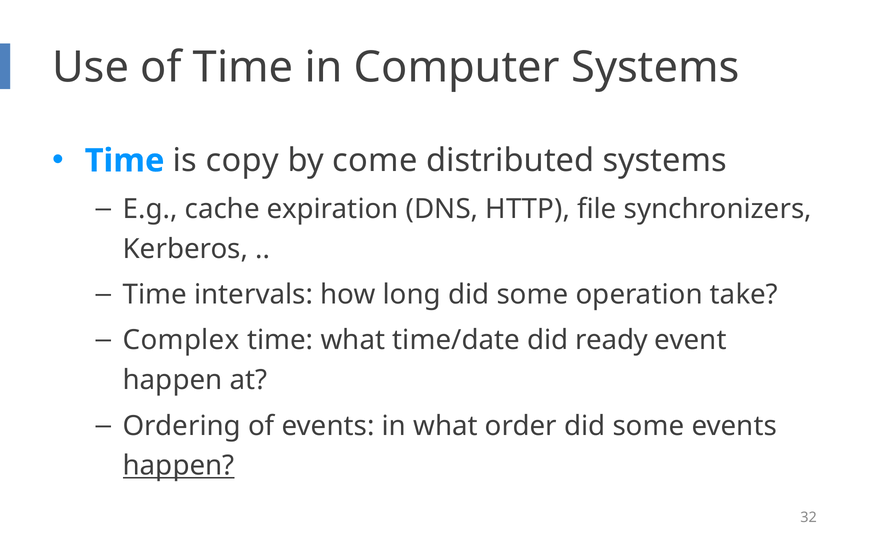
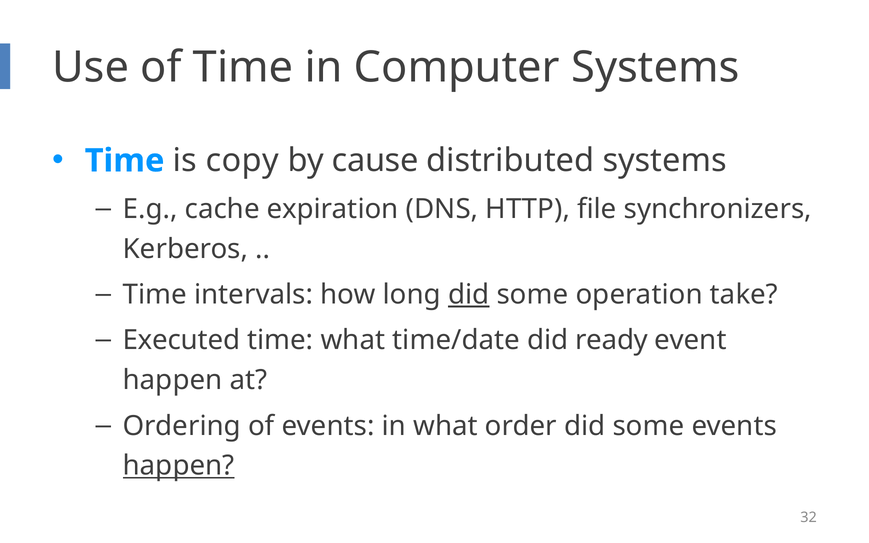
come: come -> cause
did at (469, 295) underline: none -> present
Complex: Complex -> Executed
